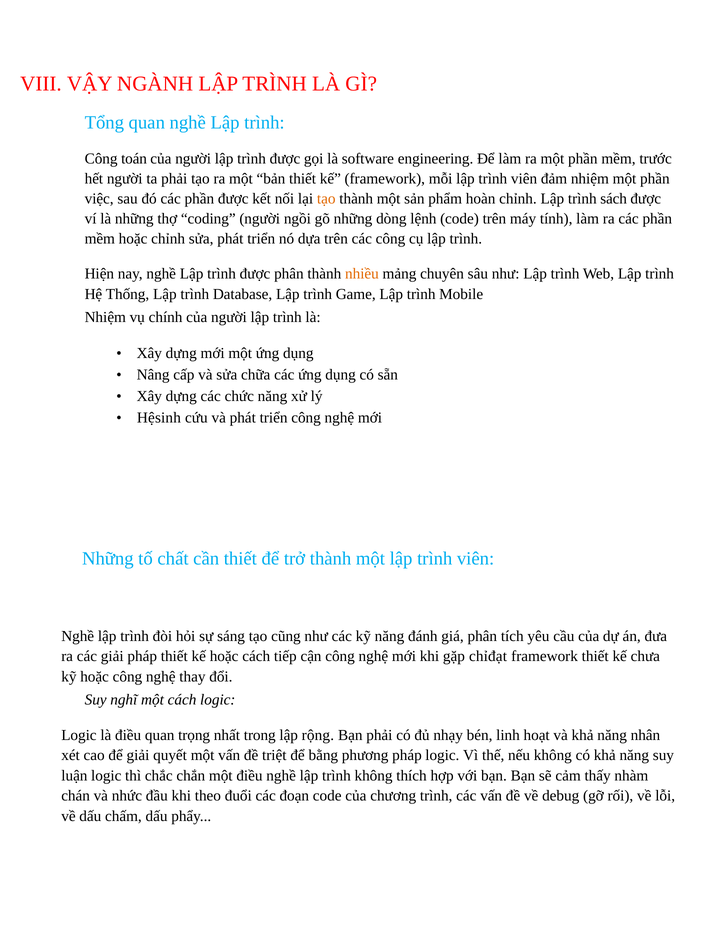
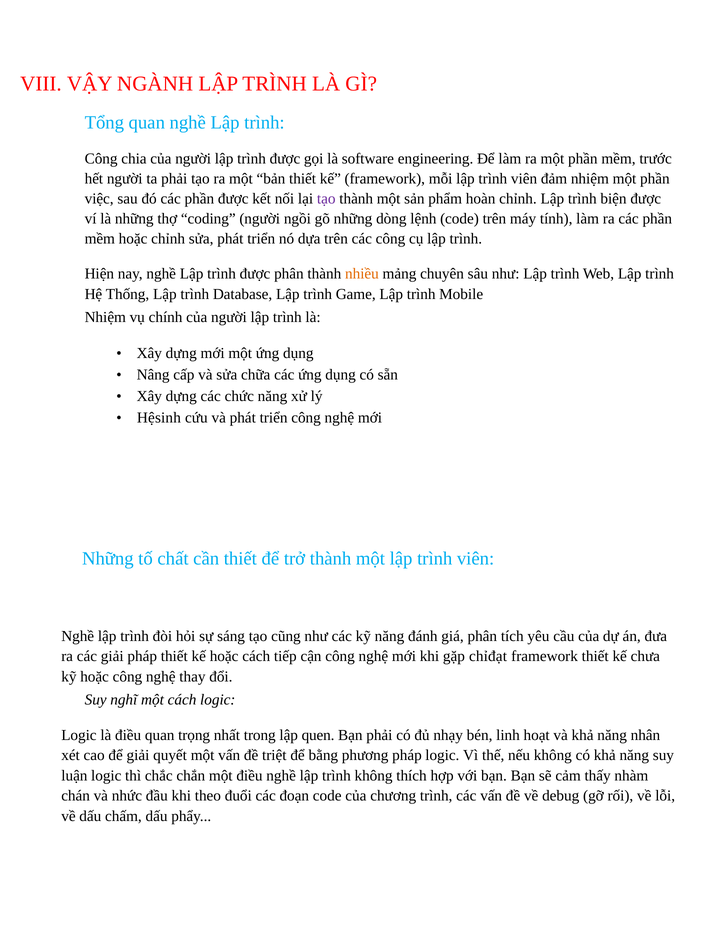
toán: toán -> chia
tạo at (326, 199) colour: orange -> purple
sách: sách -> biện
rộng: rộng -> quen
